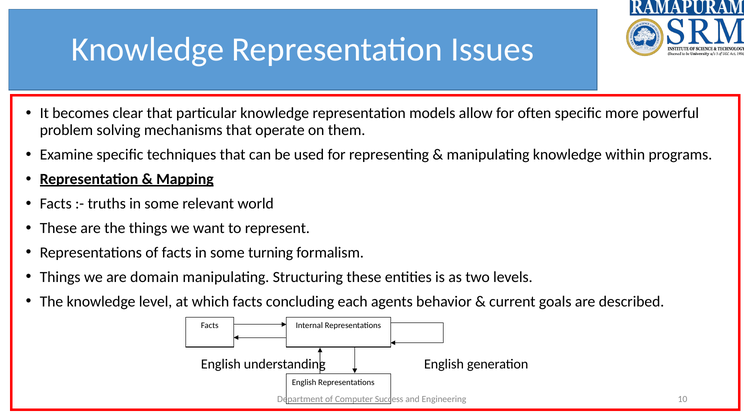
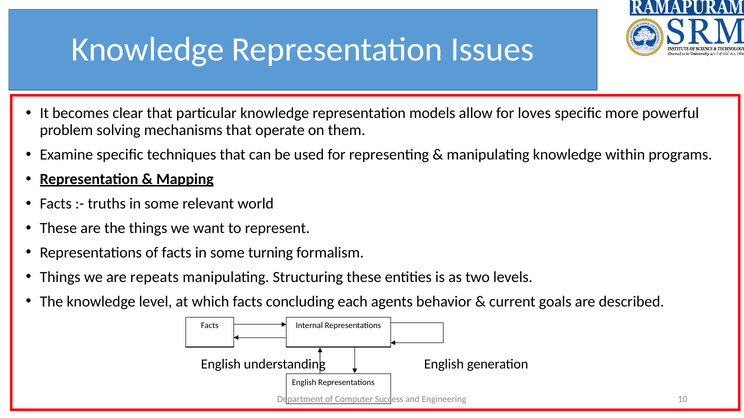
often: often -> loves
domain: domain -> repeats
